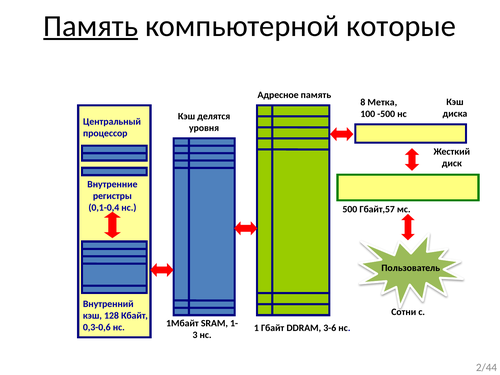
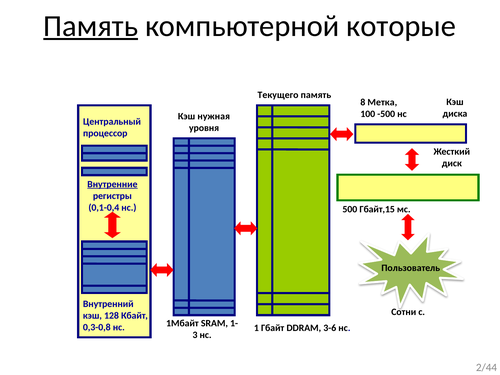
Адресное: Адресное -> Текущего
делятся: делятся -> нужная
Внутренние underline: none -> present
Гбайт,57: Гбайт,57 -> Гбайт,15
0,3-0,6: 0,3-0,6 -> 0,3-0,8
